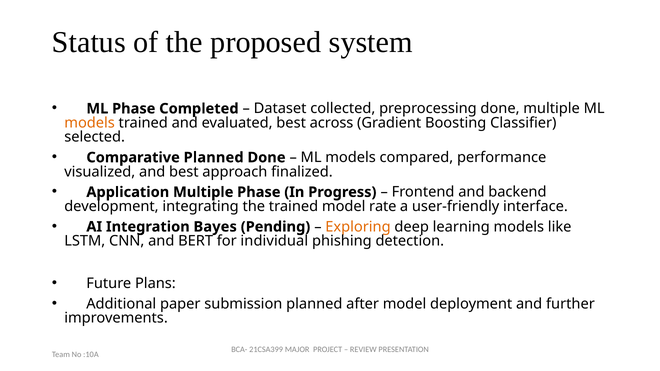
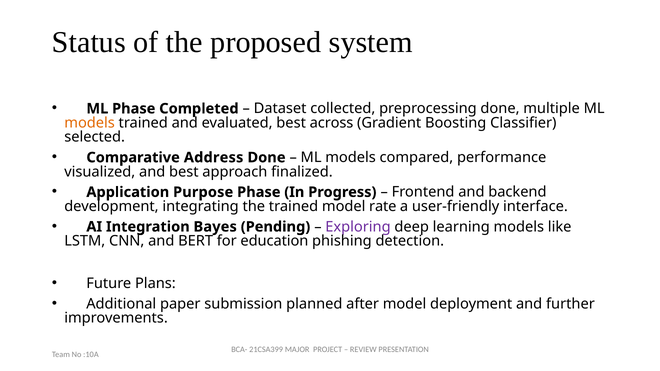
Comparative Planned: Planned -> Address
Application Multiple: Multiple -> Purpose
Exploring colour: orange -> purple
individual: individual -> education
